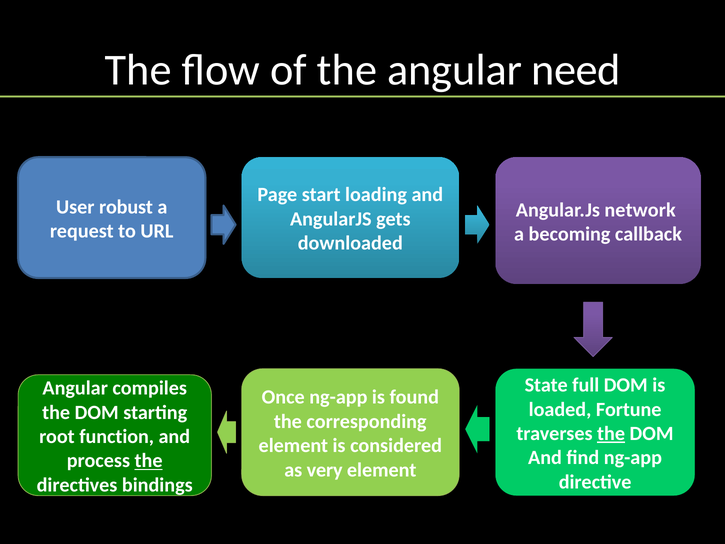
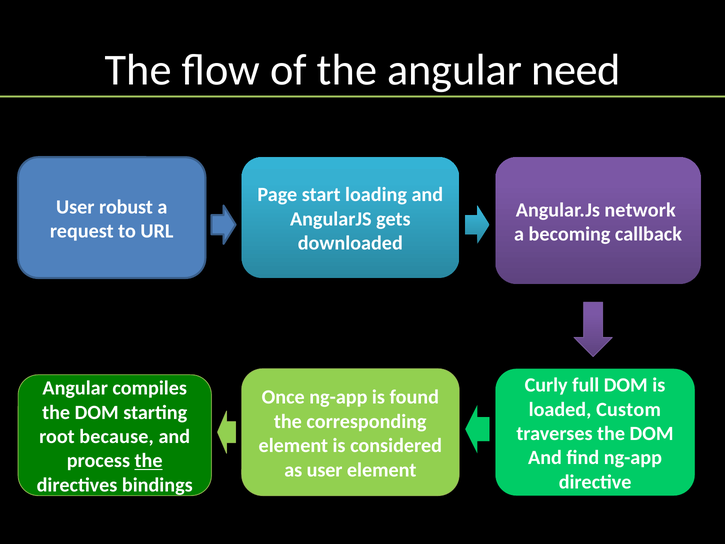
State: State -> Curly
Fortune: Fortune -> Custom
the at (611, 433) underline: present -> none
function: function -> because
as very: very -> user
